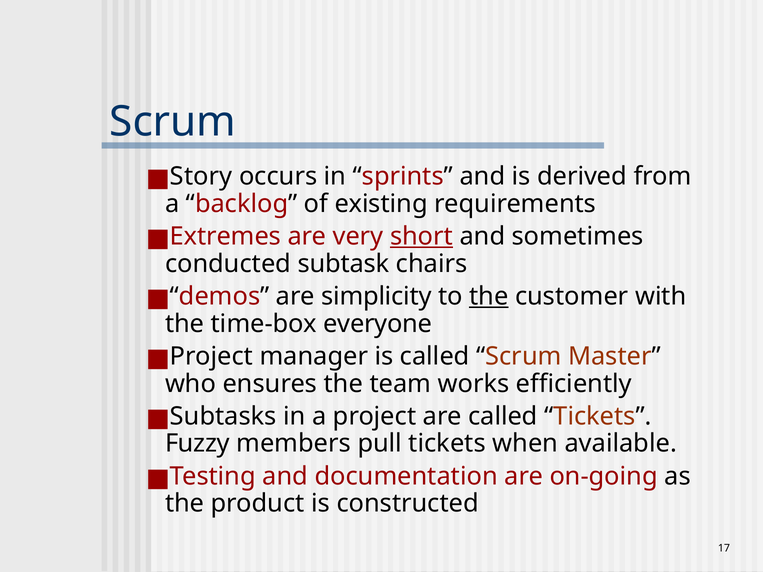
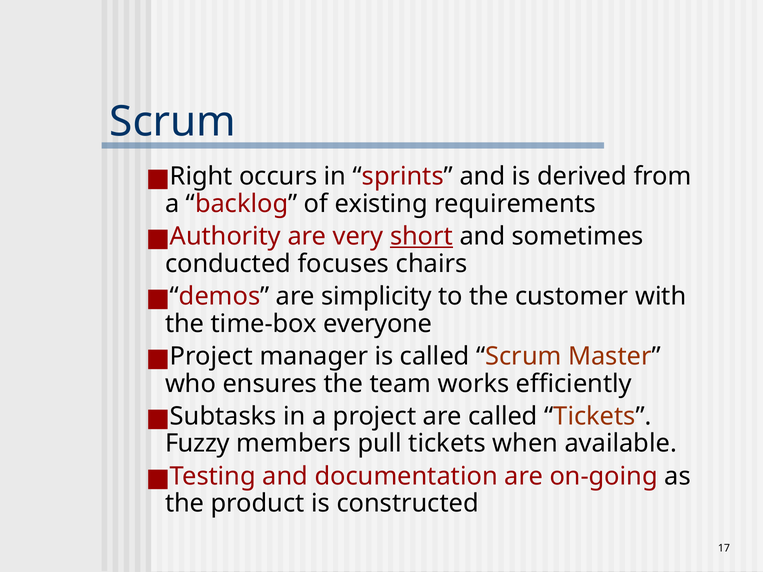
Story: Story -> Right
Extremes: Extremes -> Authority
subtask: subtask -> focuses
the at (489, 296) underline: present -> none
